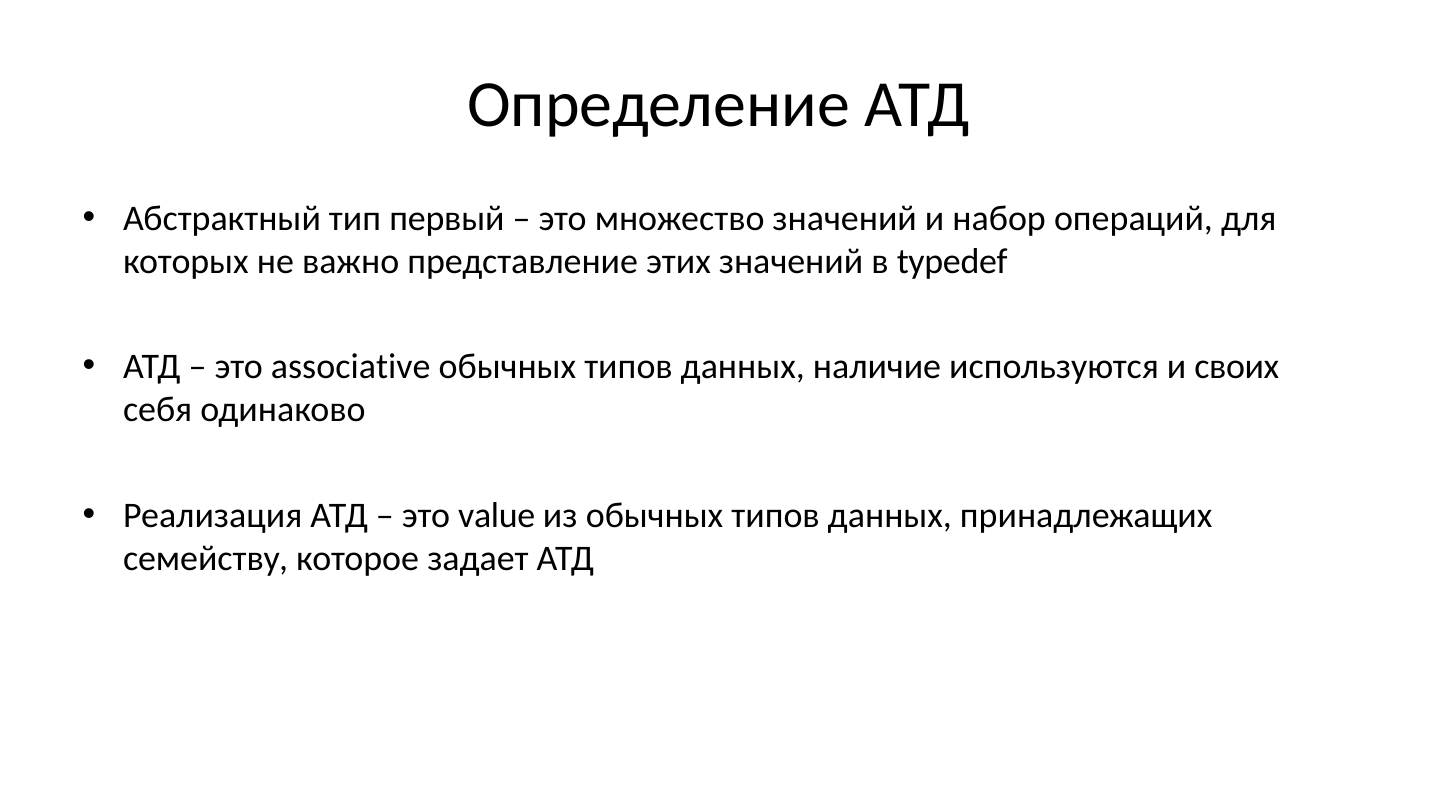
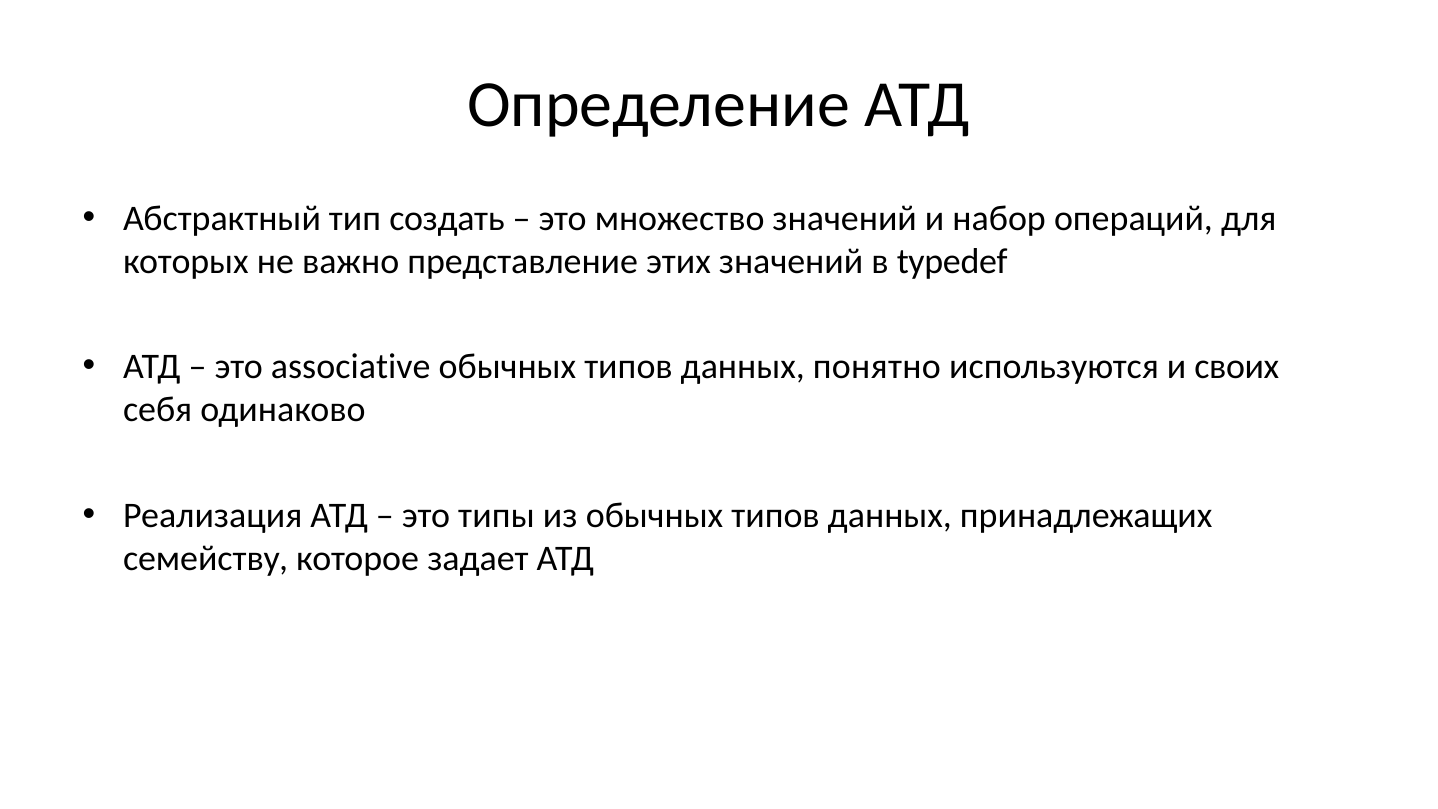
первый: первый -> создать
наличие: наличие -> понятно
value: value -> типы
